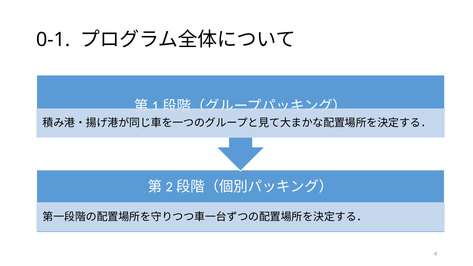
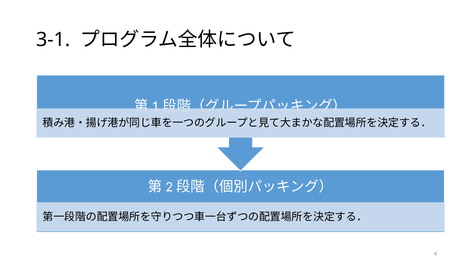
0-1: 0-1 -> 3-1
